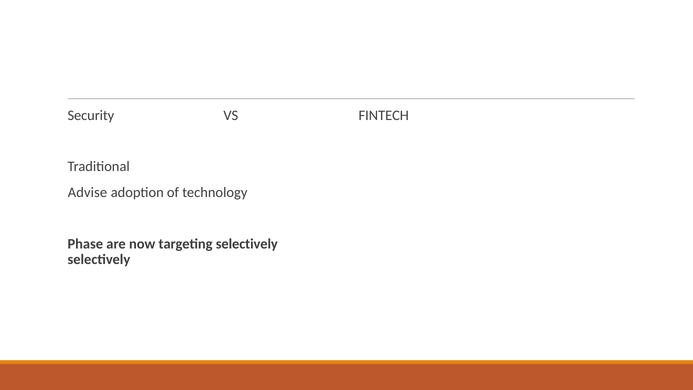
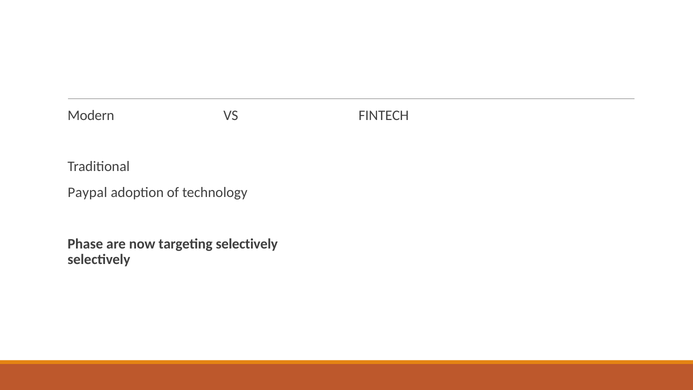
Security: Security -> Modern
Advise: Advise -> Paypal
